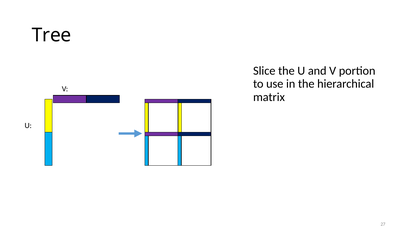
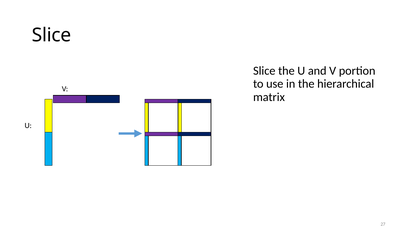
Tree at (52, 35): Tree -> Slice
